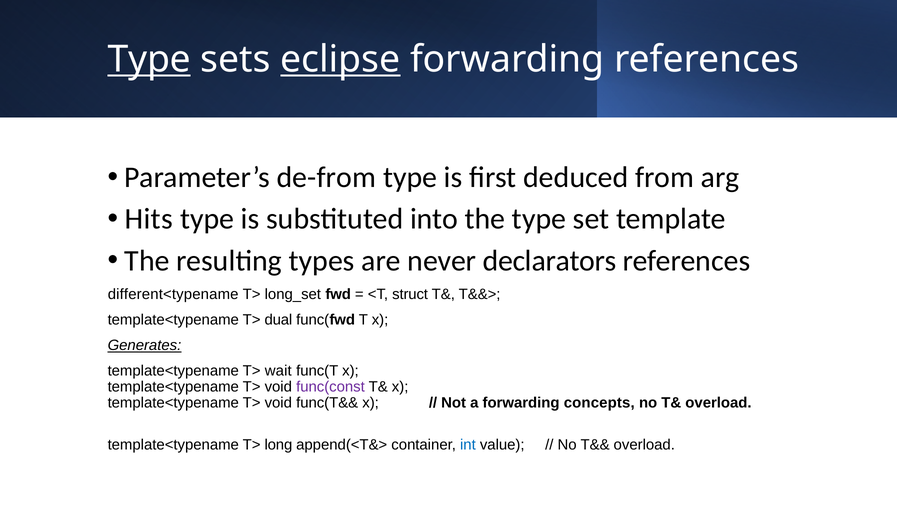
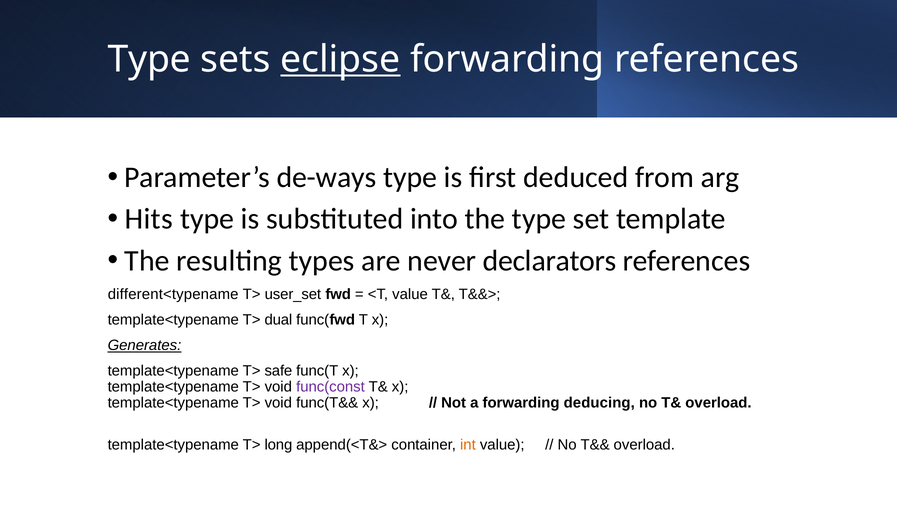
Type at (149, 59) underline: present -> none
de-from: de-from -> de-ways
long_set: long_set -> user_set
<T struct: struct -> value
wait: wait -> safe
concepts: concepts -> deducing
int colour: blue -> orange
